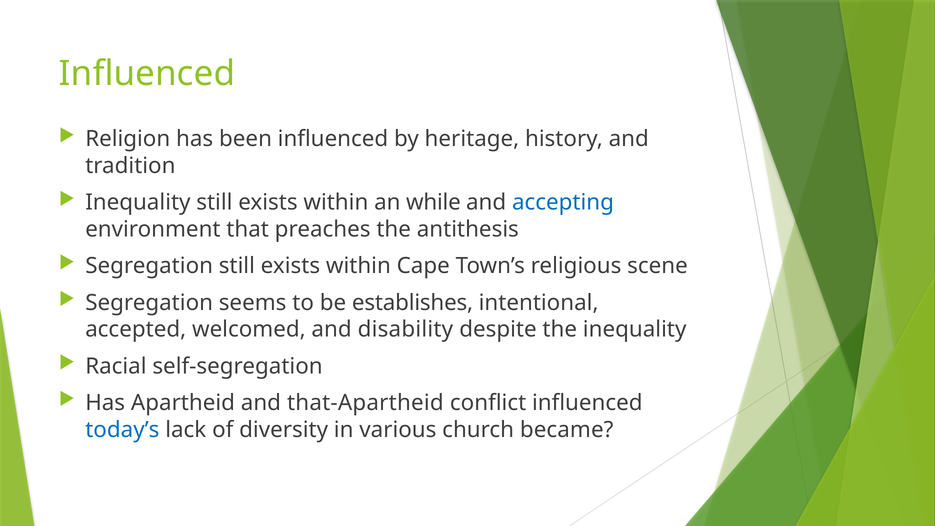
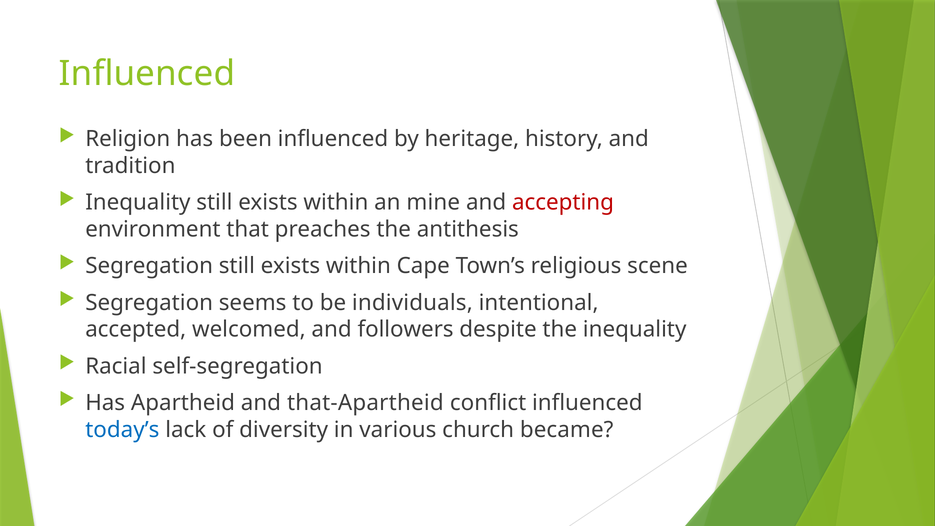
while: while -> mine
accepting colour: blue -> red
establishes: establishes -> individuals
disability: disability -> followers
